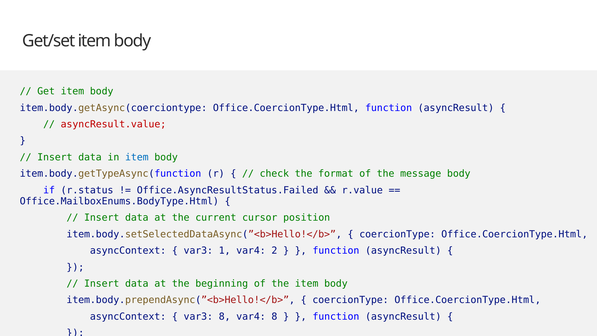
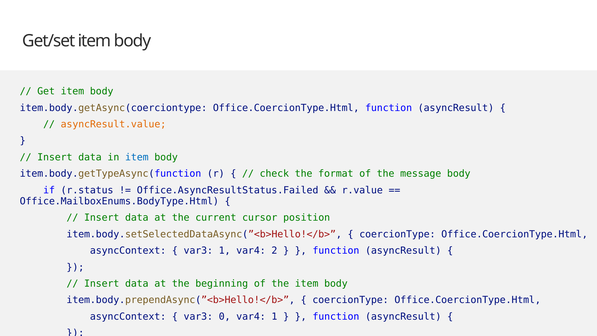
asyncResult.value colour: red -> orange
var3 8: 8 -> 0
var4 8: 8 -> 1
